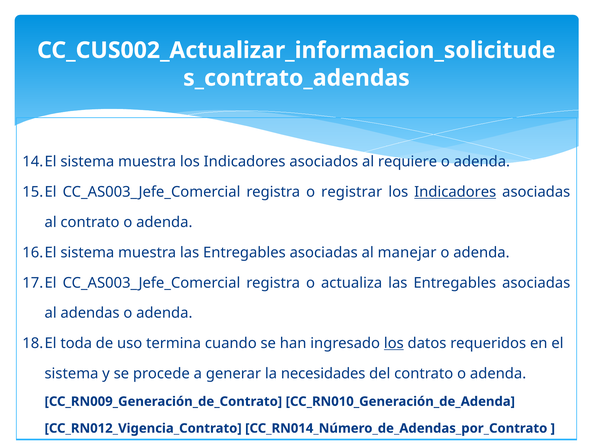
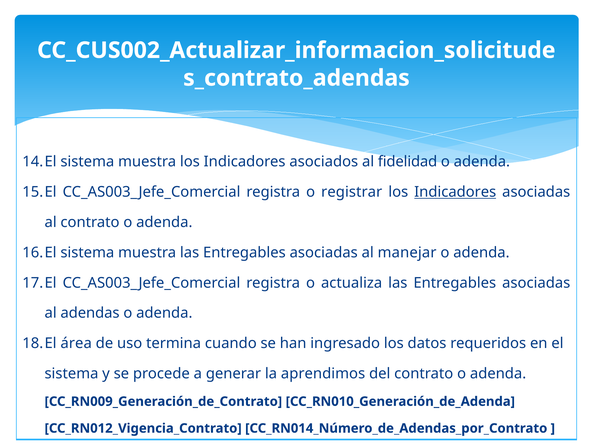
requiere: requiere -> fidelidad
toda: toda -> área
los at (394, 343) underline: present -> none
necesidades: necesidades -> aprendimos
